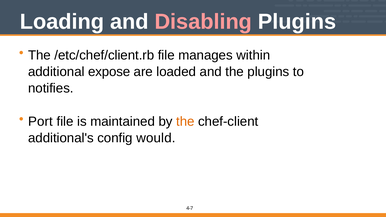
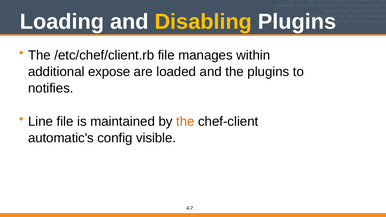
Disabling colour: pink -> yellow
Port: Port -> Line
additional's: additional's -> automatic's
would: would -> visible
